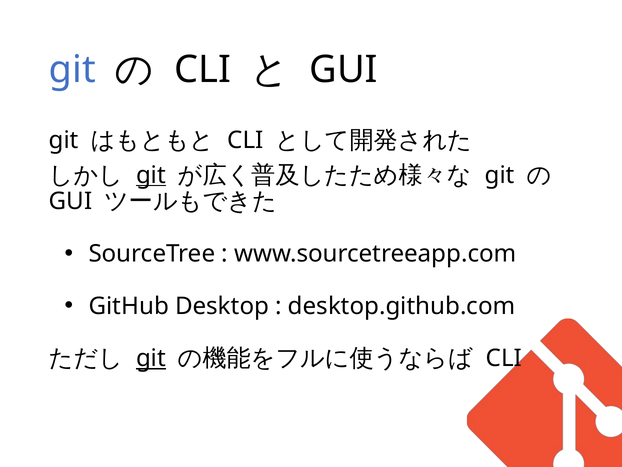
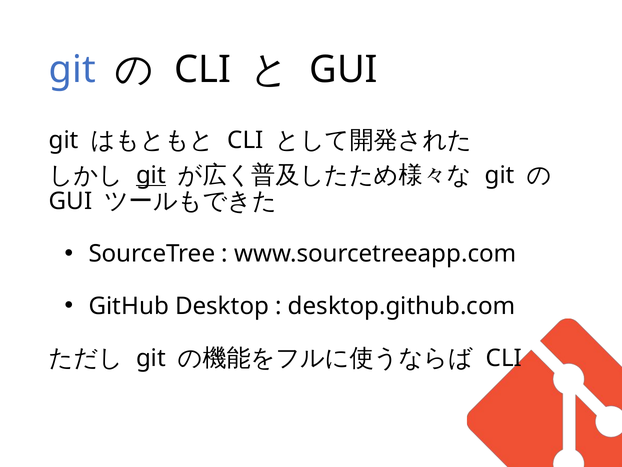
git at (151, 358) underline: present -> none
